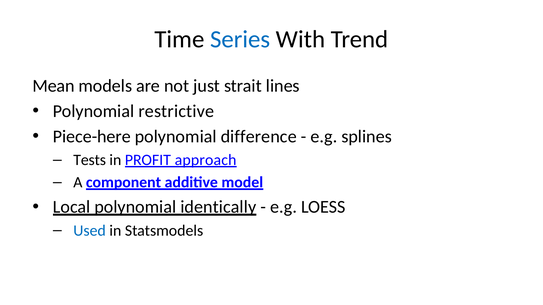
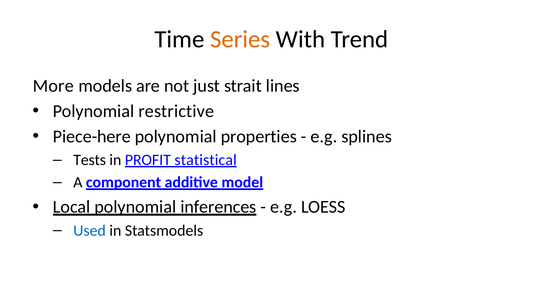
Series colour: blue -> orange
Mean: Mean -> More
difference: difference -> properties
approach: approach -> statistical
identically: identically -> inferences
